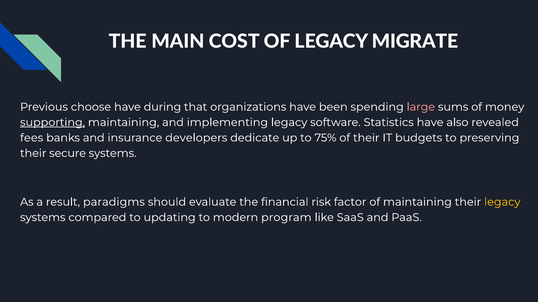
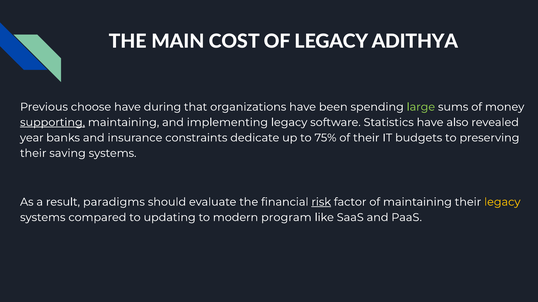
MIGRATE: MIGRATE -> ADITHYA
large colour: pink -> light green
fees: fees -> year
developers: developers -> constraints
secure: secure -> saving
risk underline: none -> present
